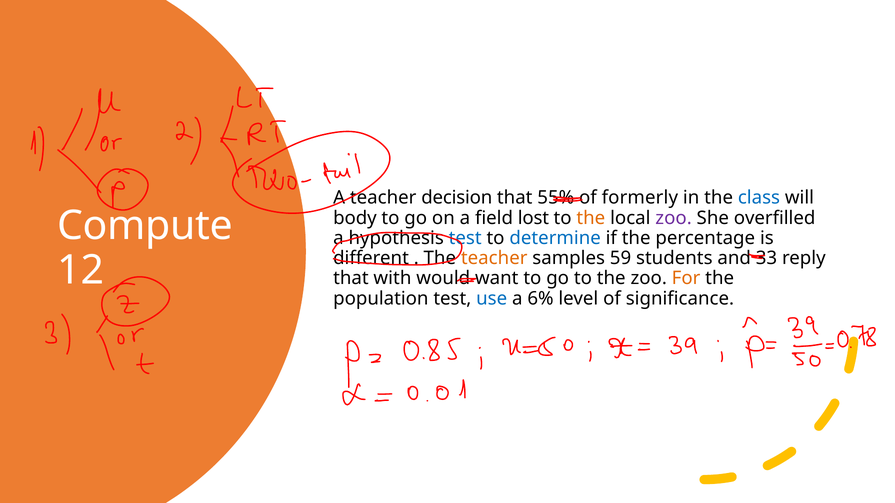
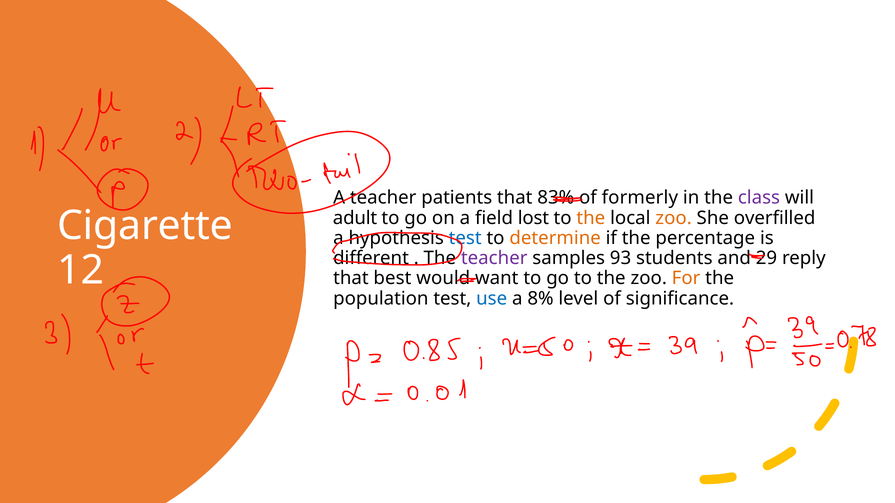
decision: decision -> patients
55%: 55% -> 83%
class colour: blue -> purple
body: body -> adult
zoo at (674, 218) colour: purple -> orange
Compute: Compute -> Cigarette
determine colour: blue -> orange
teacher at (494, 258) colour: orange -> purple
59: 59 -> 93
33: 33 -> 29
with: with -> best
6%: 6% -> 8%
